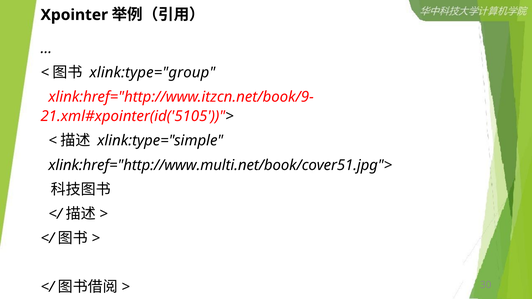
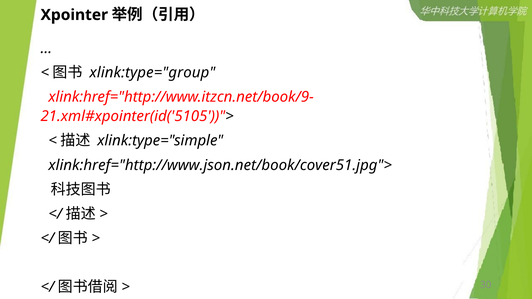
xlink:href="http://www.multi.net/book/cover51.jpg">: xlink:href="http://www.multi.net/book/cover51.jpg"> -> xlink:href="http://www.json.net/book/cover51.jpg">
